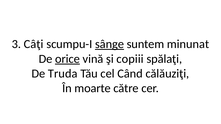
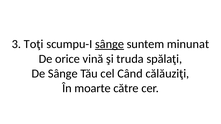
Câţi: Câţi -> Toţi
orice underline: present -> none
copiii: copiii -> truda
De Truda: Truda -> Sânge
